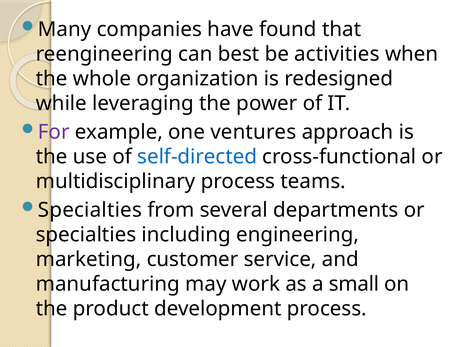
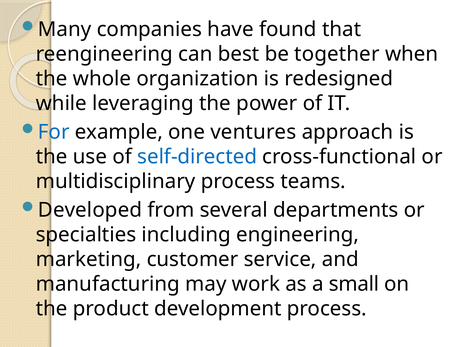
activities: activities -> together
For colour: purple -> blue
Specialties at (90, 210): Specialties -> Developed
